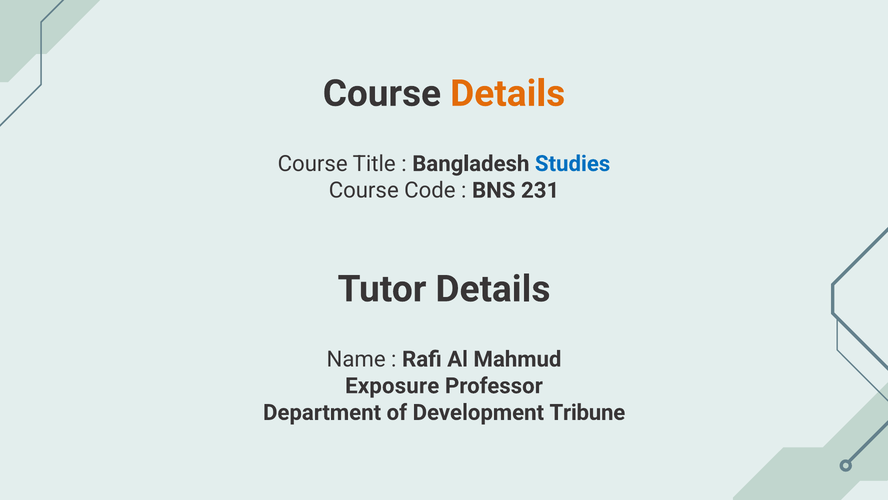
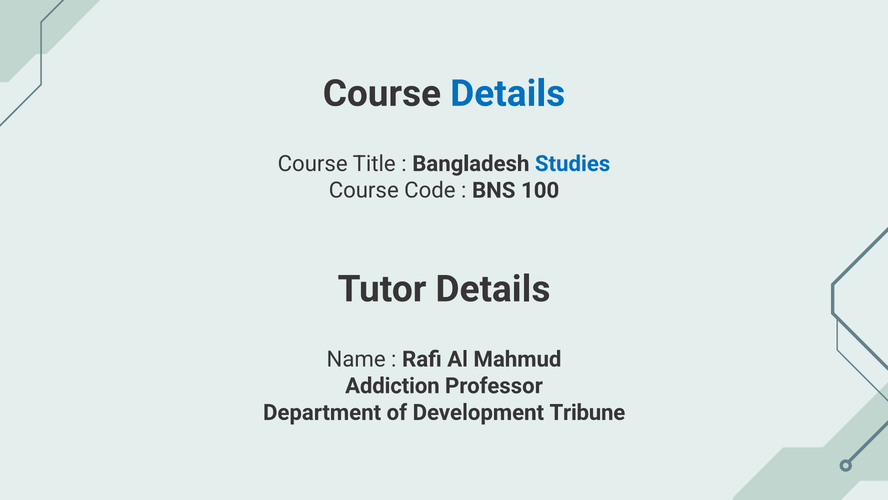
Details at (508, 94) colour: orange -> blue
231: 231 -> 100
Exposure: Exposure -> Addiction
